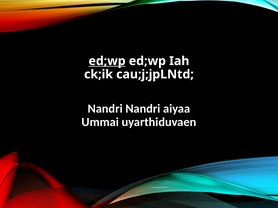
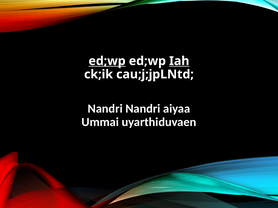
Iah underline: none -> present
